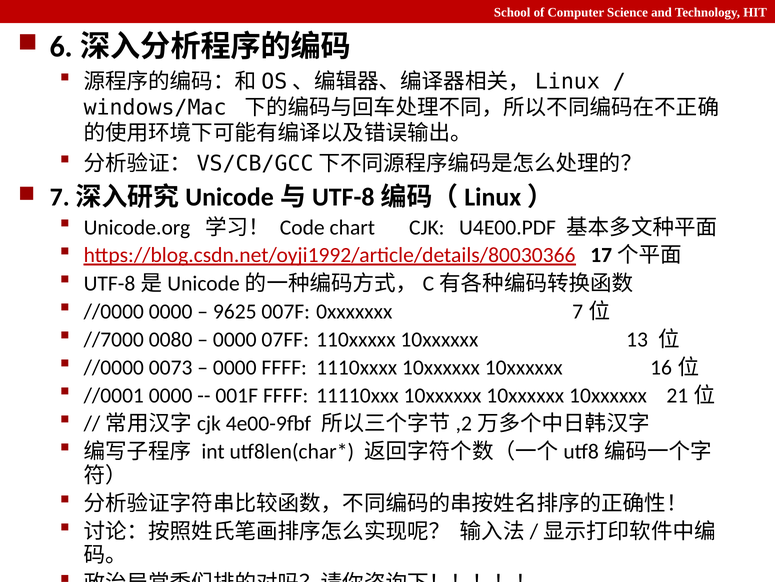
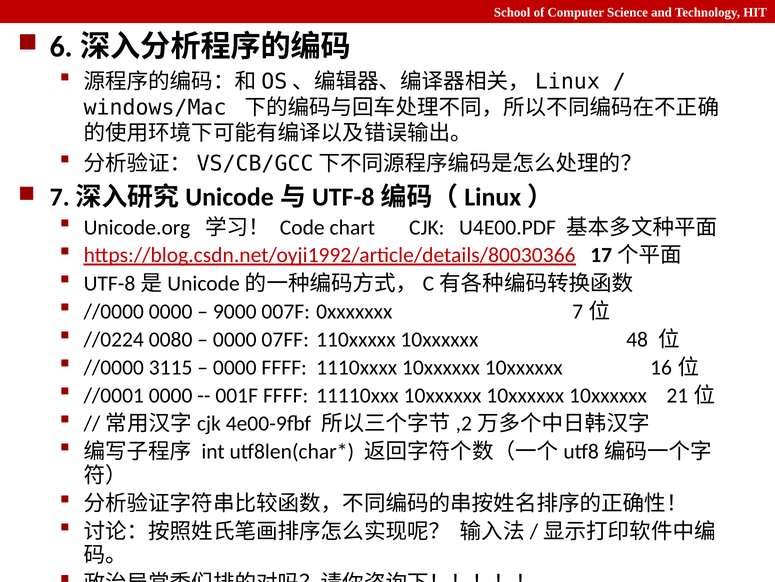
9625: 9625 -> 9000
//7000: //7000 -> //0224
13: 13 -> 48
0073: 0073 -> 3115
